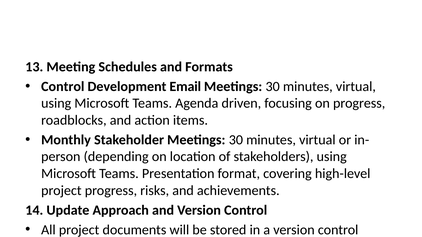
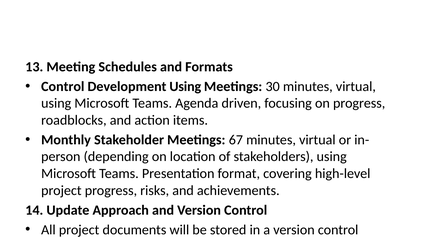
Development Email: Email -> Using
Stakeholder Meetings 30: 30 -> 67
